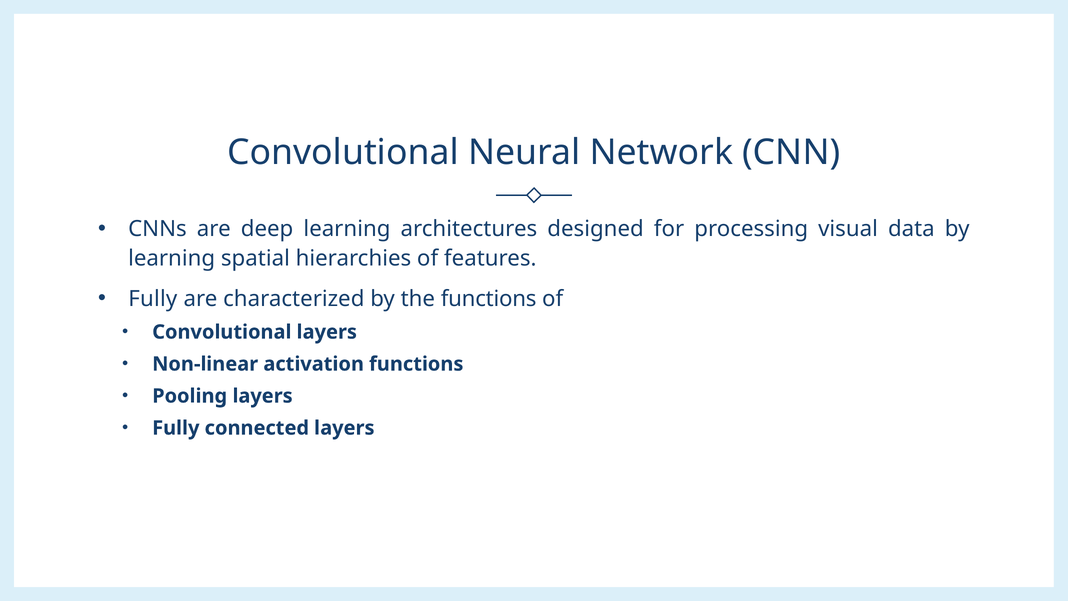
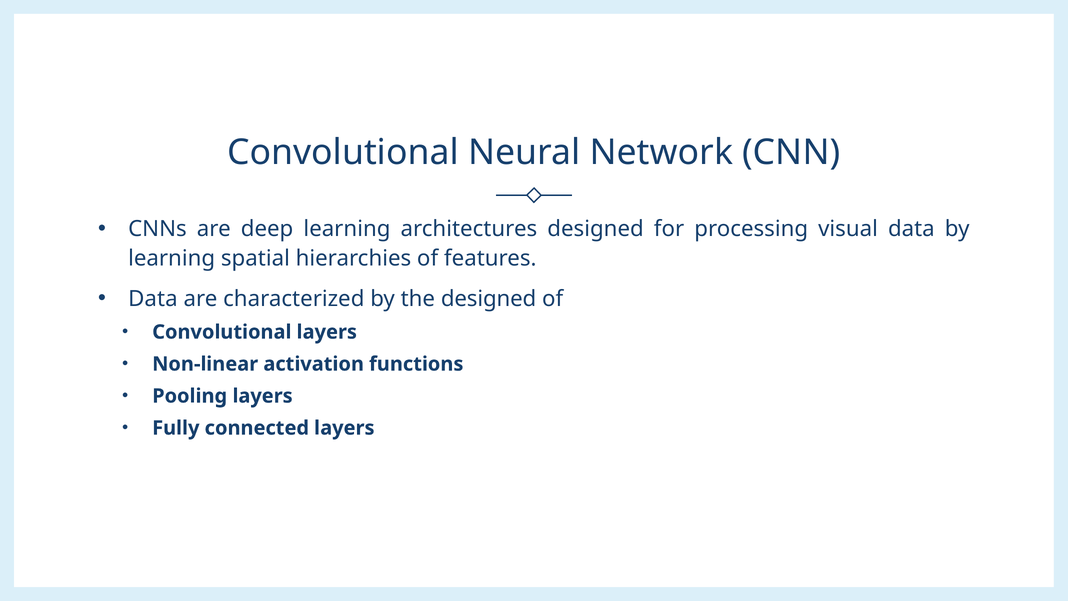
Fully at (153, 299): Fully -> Data
the functions: functions -> designed
